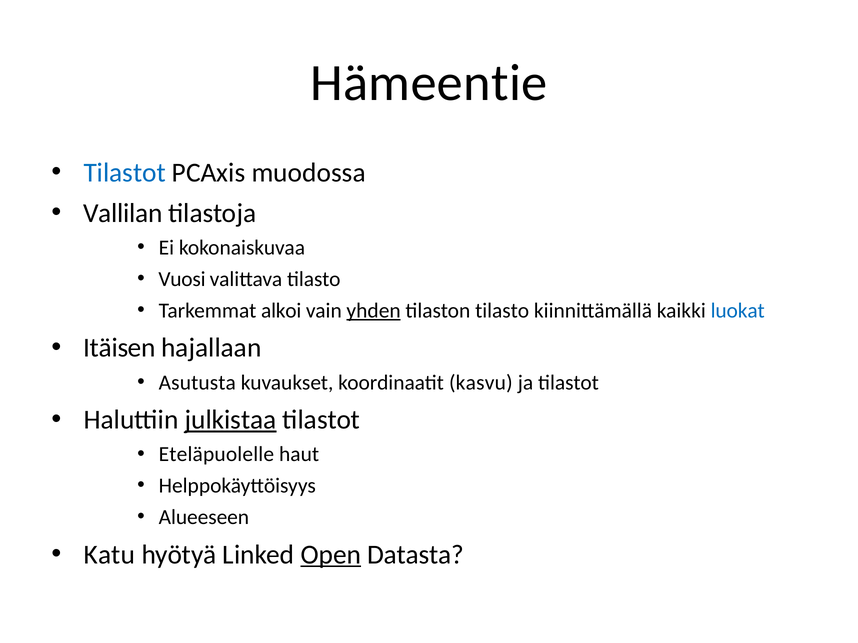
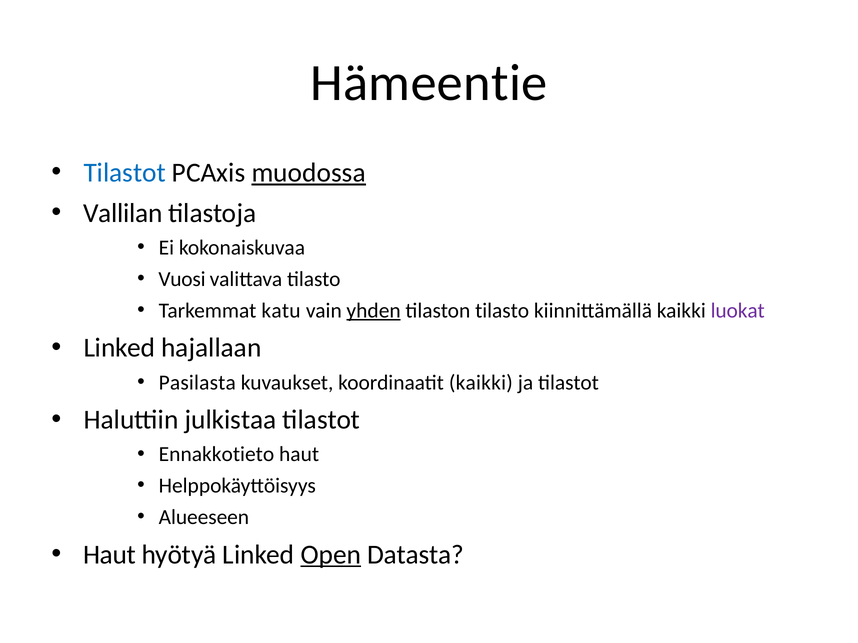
muodossa underline: none -> present
alkoi: alkoi -> katu
luokat colour: blue -> purple
Itäisen at (119, 348): Itäisen -> Linked
Asutusta: Asutusta -> Pasilasta
koordinaatit kasvu: kasvu -> kaikki
julkistaa underline: present -> none
Eteläpuolelle: Eteläpuolelle -> Ennakkotieto
Katu at (109, 555): Katu -> Haut
